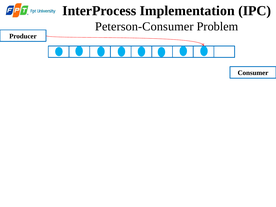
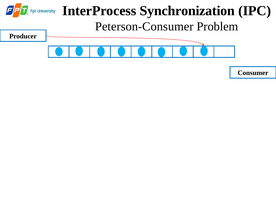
Implementation: Implementation -> Synchronization
